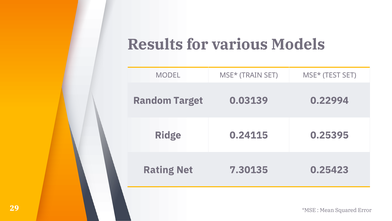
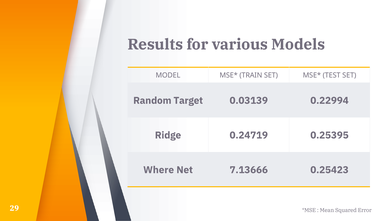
0.24115: 0.24115 -> 0.24719
Rating: Rating -> Where
7.30135: 7.30135 -> 7.13666
